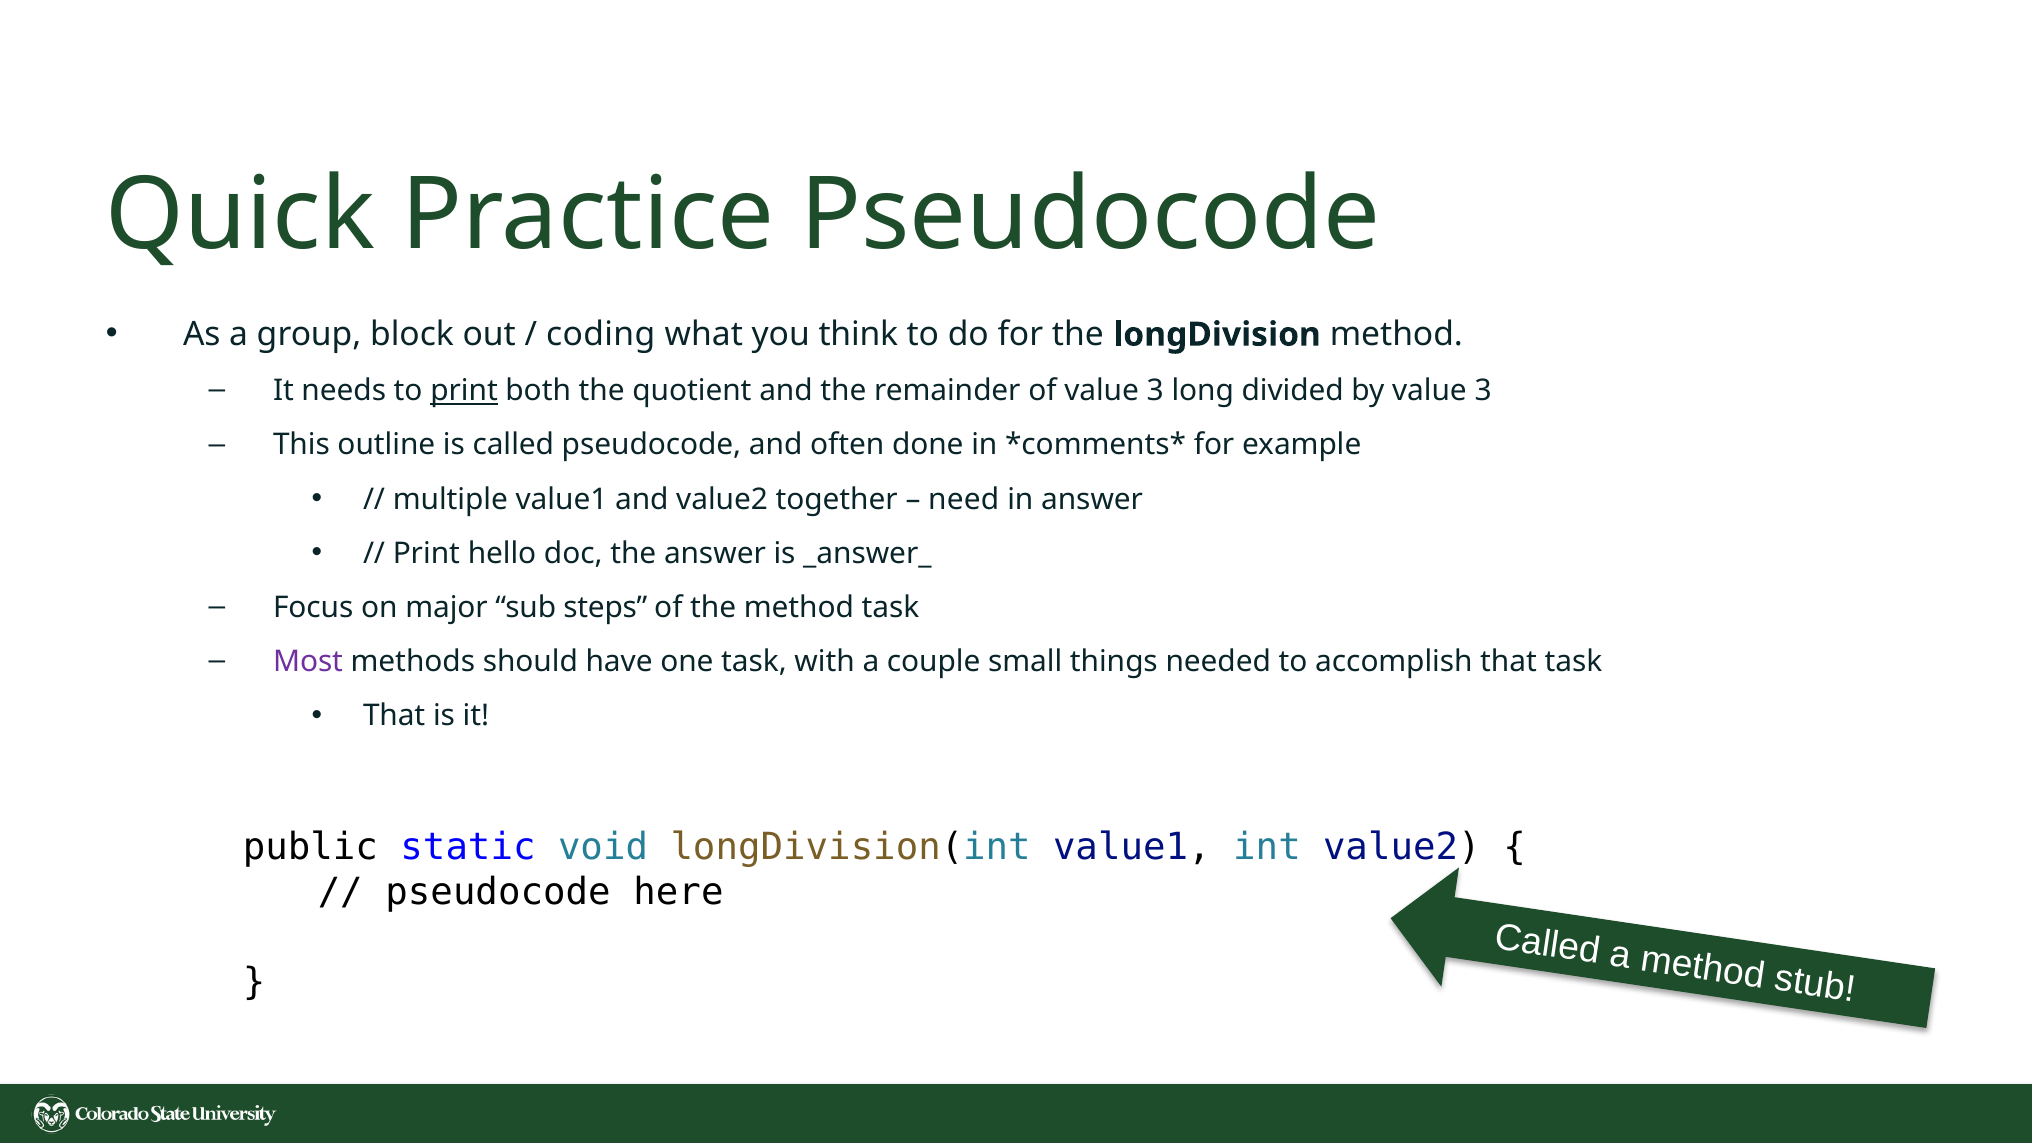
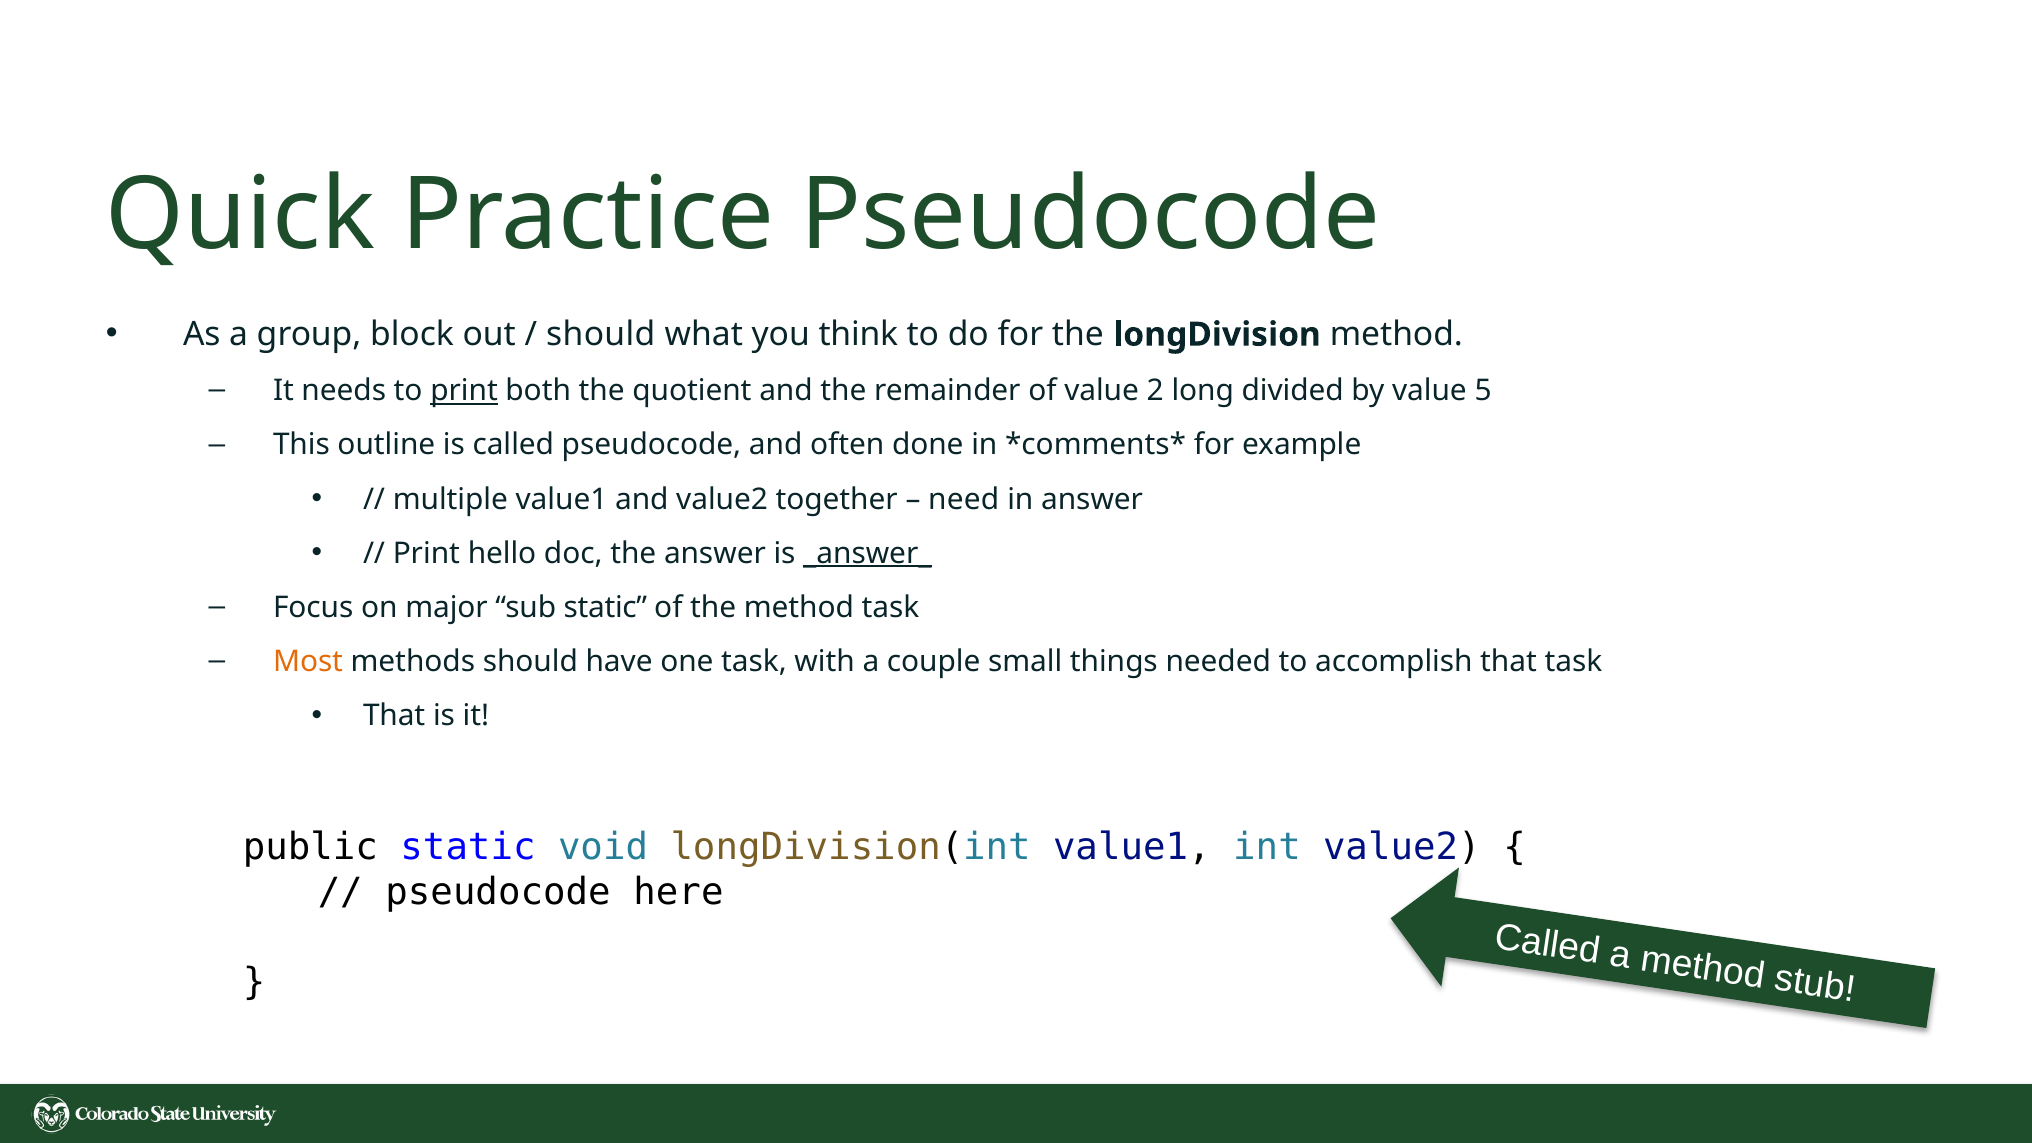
coding at (601, 335): coding -> should
of value 3: 3 -> 2
by value 3: 3 -> 5
_answer_ underline: none -> present
sub steps: steps -> static
Most colour: purple -> orange
